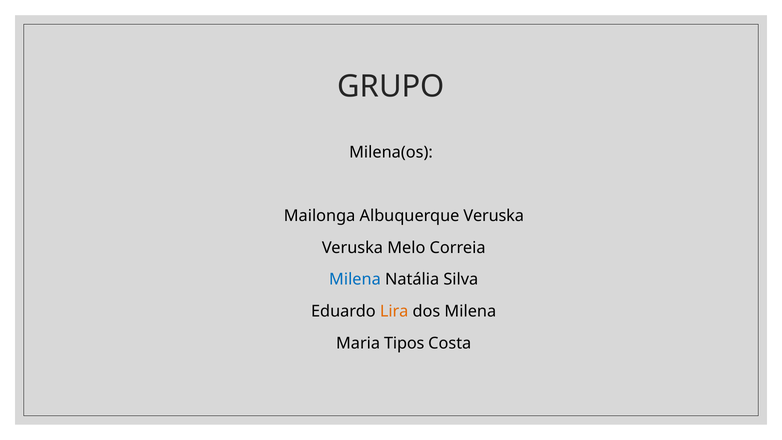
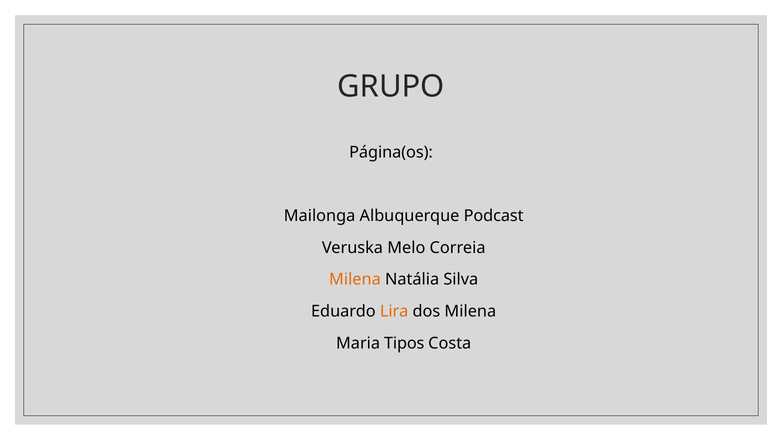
Milena(os: Milena(os -> Página(os
Albuquerque Veruska: Veruska -> Podcast
Milena at (355, 279) colour: blue -> orange
